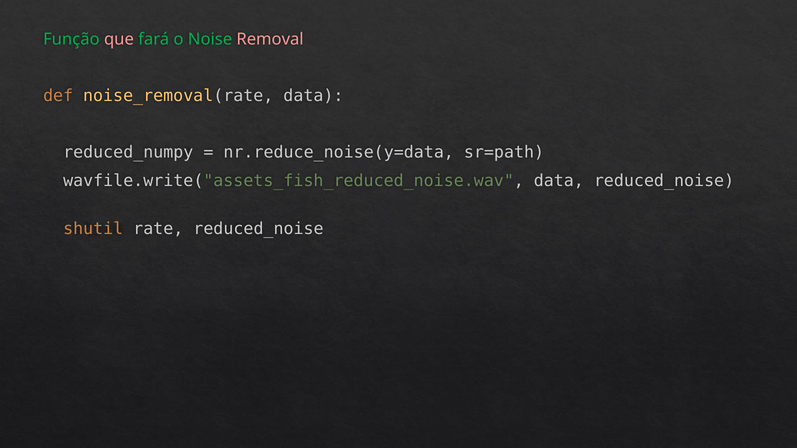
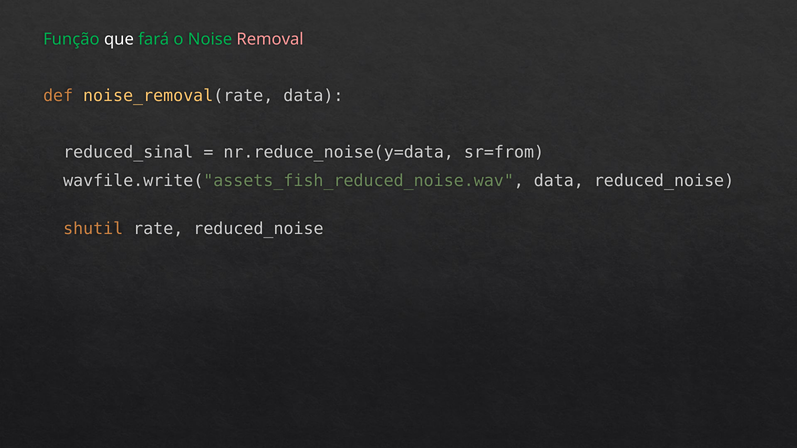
que colour: pink -> white
reduced_numpy: reduced_numpy -> reduced_sinal
sr=path: sr=path -> sr=from
